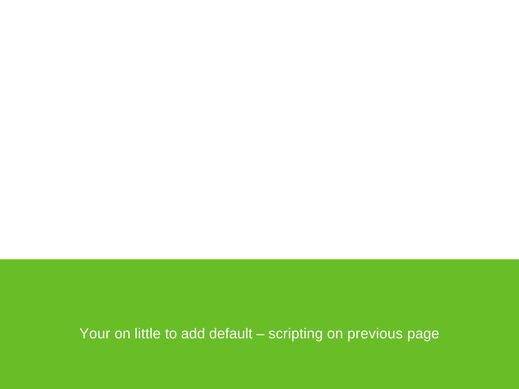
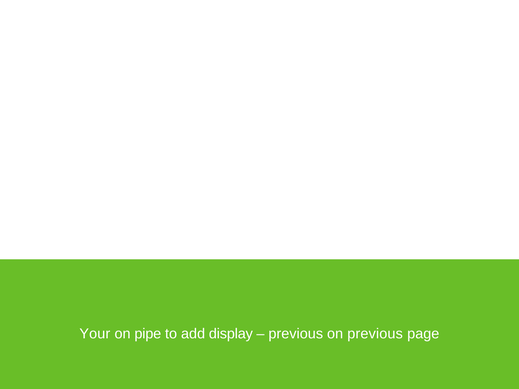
little: little -> pipe
default: default -> display
scripting at (296, 334): scripting -> previous
